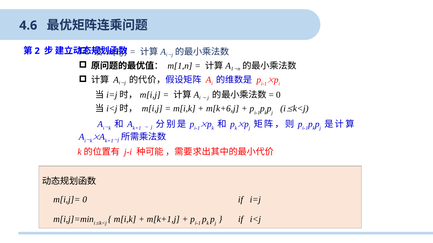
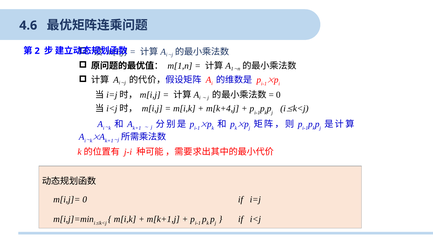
m[k+6,j: m[k+6,j -> m[k+4,j
